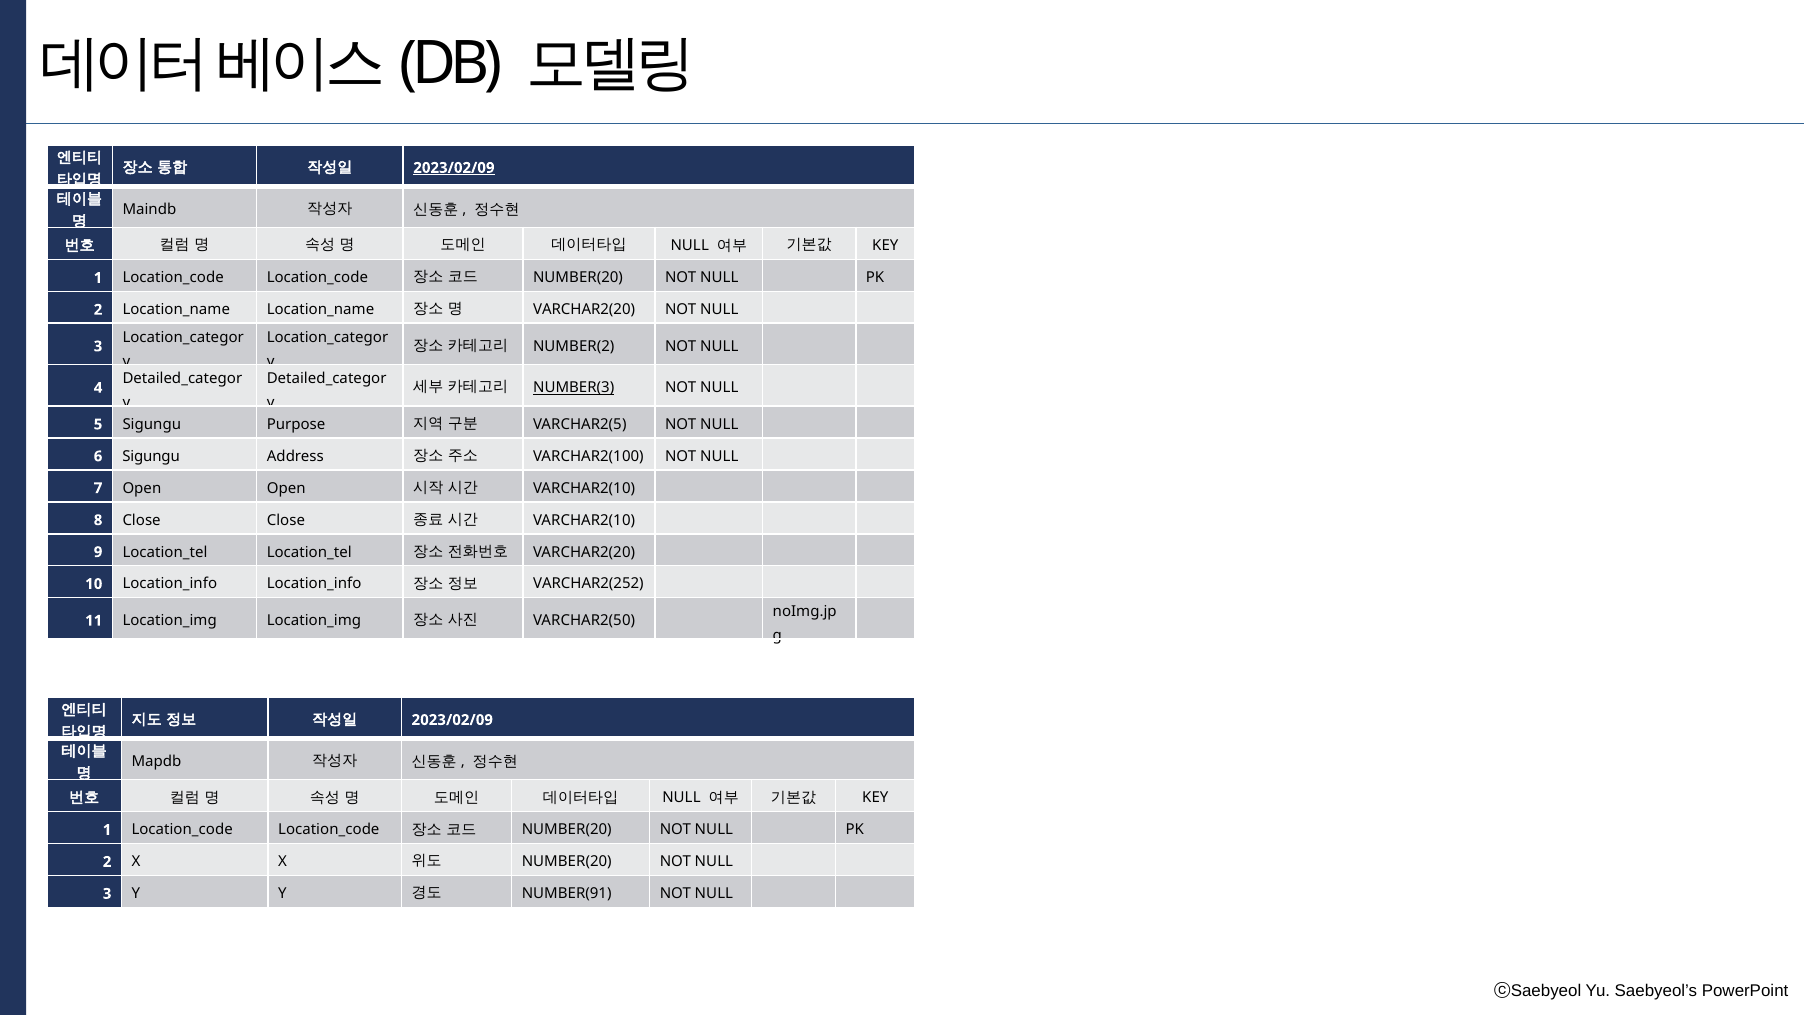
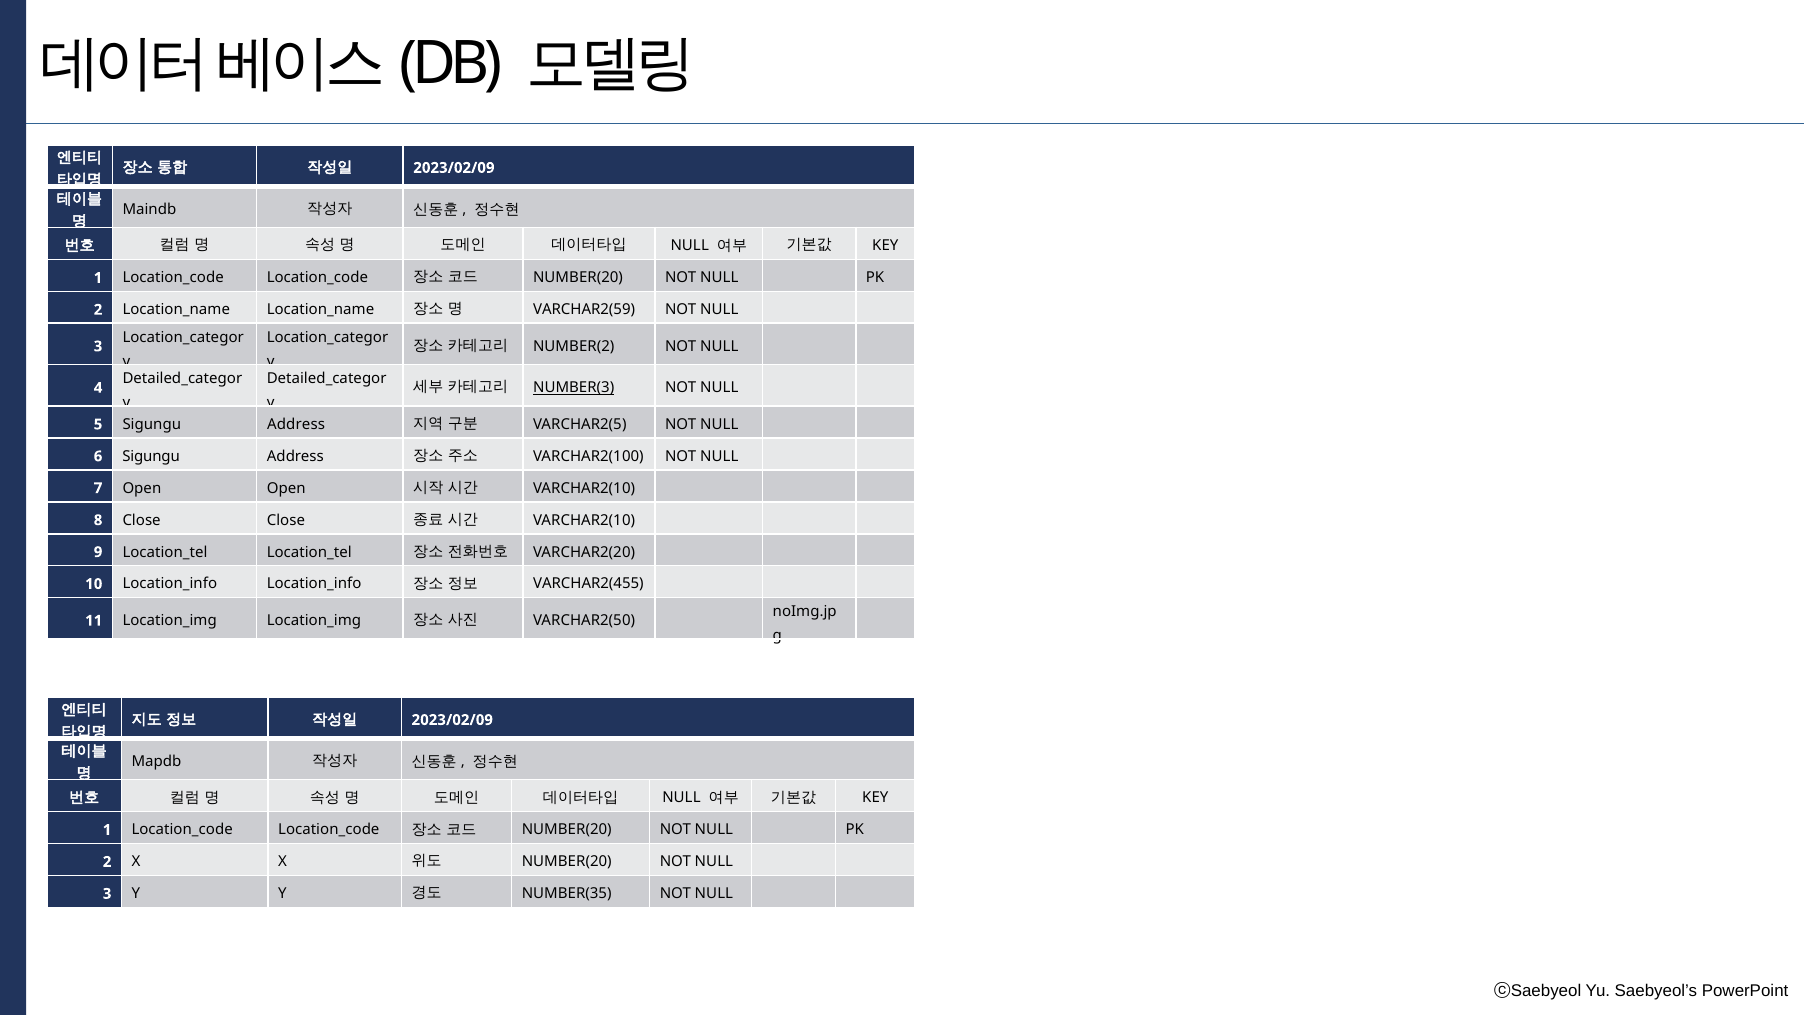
2023/02/09 at (454, 168) underline: present -> none
VARCHAR2(20 at (584, 310): VARCHAR2(20 -> VARCHAR2(59
5 Sigungu Purpose: Purpose -> Address
VARCHAR2(252: VARCHAR2(252 -> VARCHAR2(455
NUMBER(91: NUMBER(91 -> NUMBER(35
